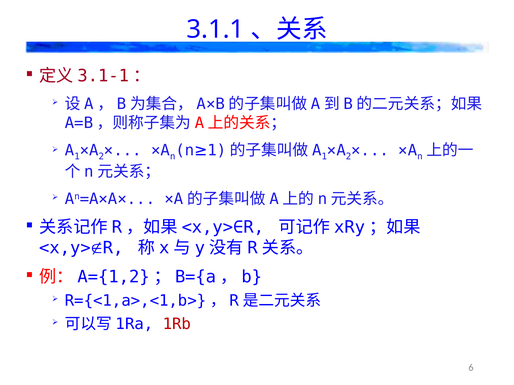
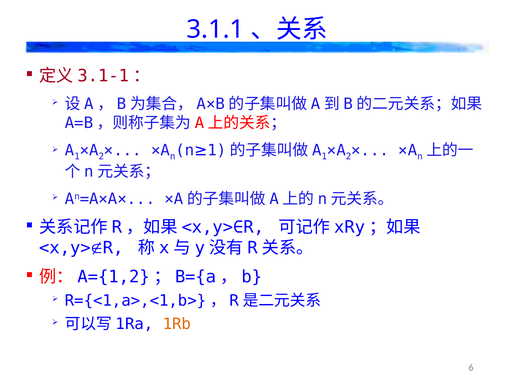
1Rb colour: red -> orange
